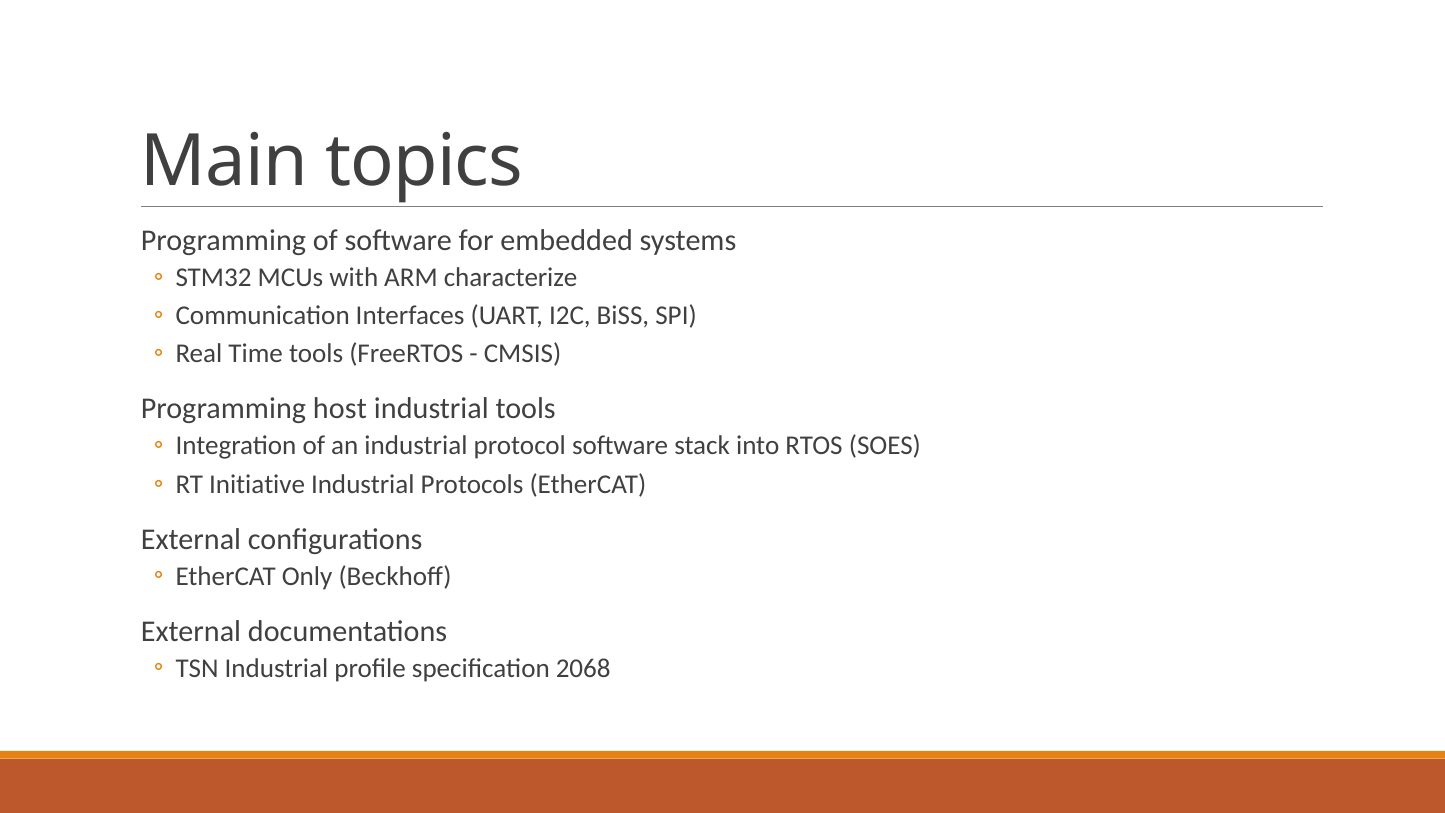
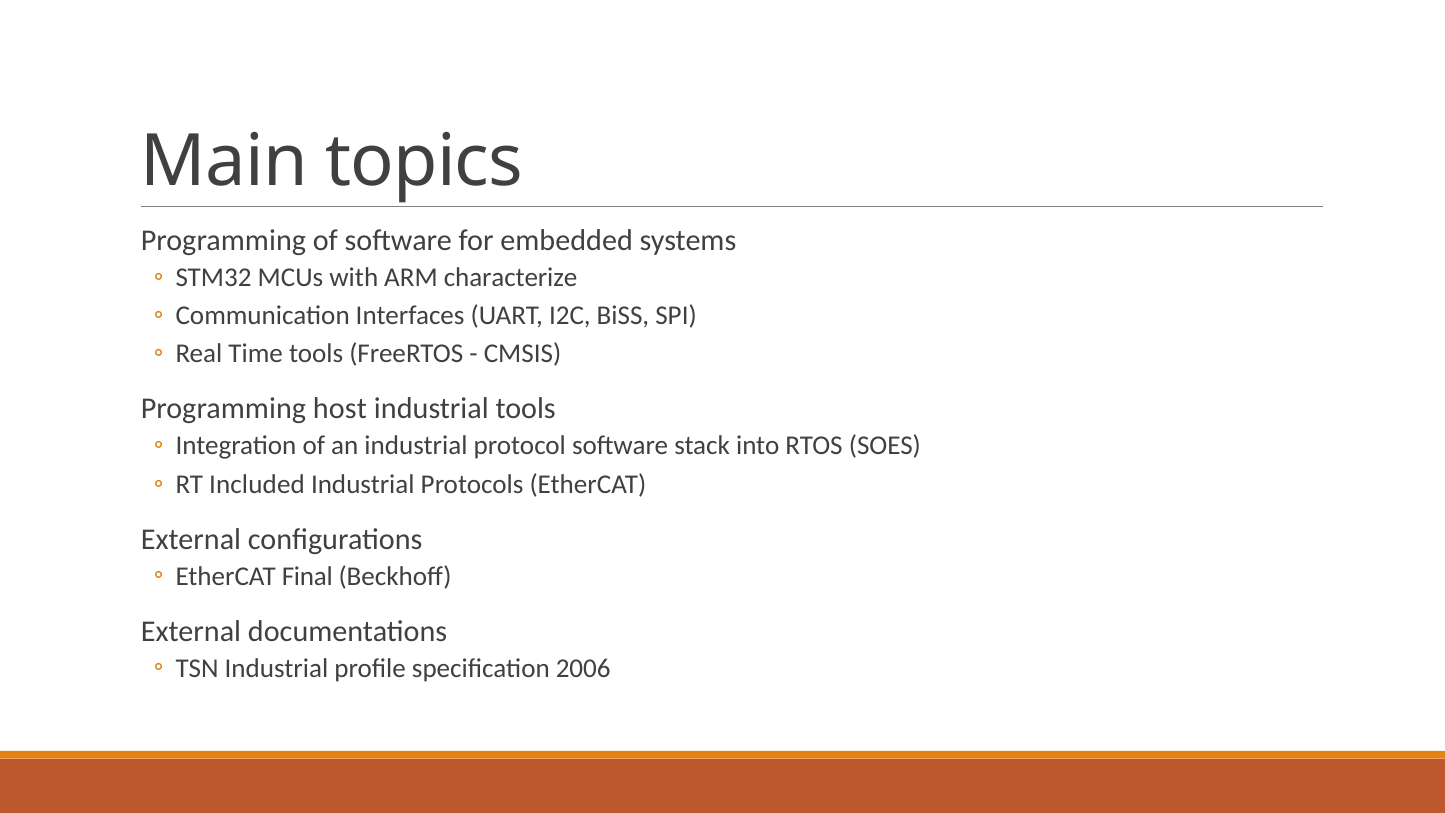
Initiative: Initiative -> Included
Only: Only -> Final
2068: 2068 -> 2006
